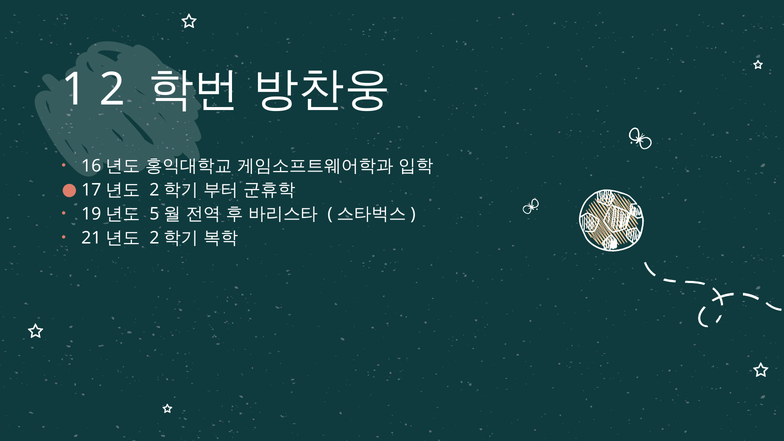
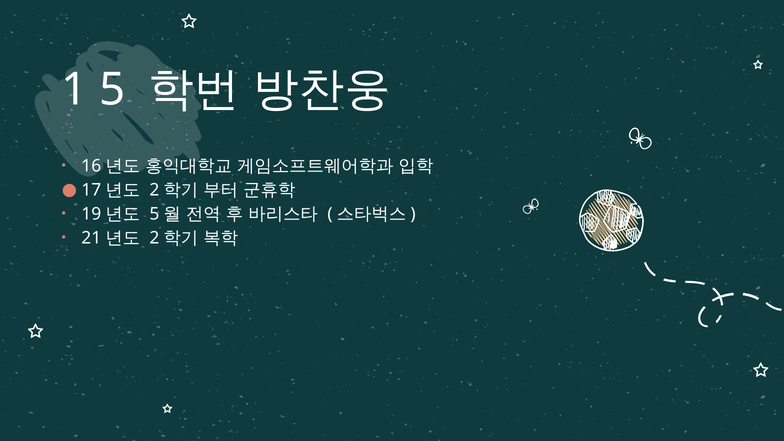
2: 2 -> 5
